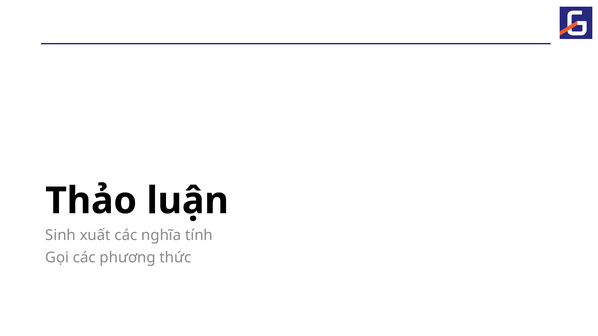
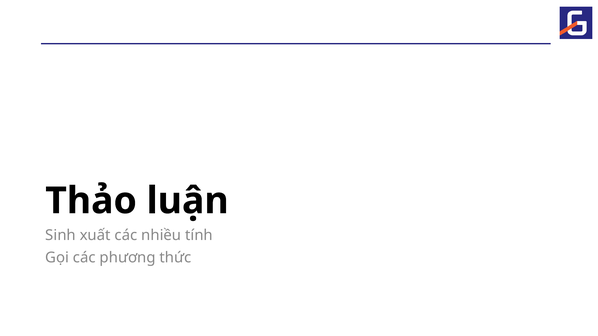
nghĩa: nghĩa -> nhiều
